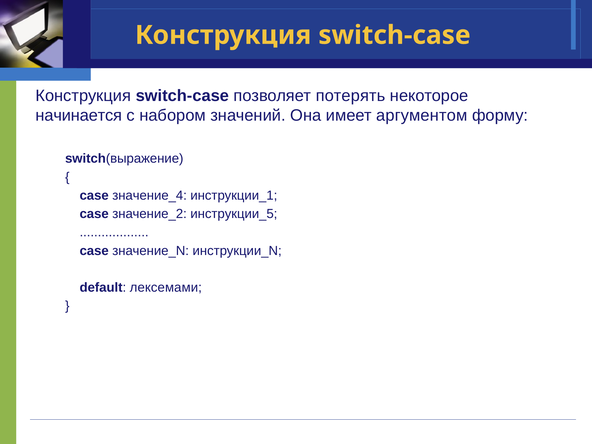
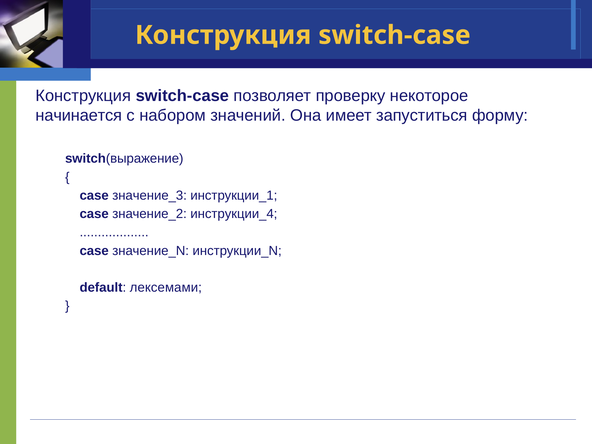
потерять: потерять -> проверку
аргументом: аргументом -> запуститься
значение_4: значение_4 -> значение_3
инструкции_5: инструкции_5 -> инструкции_4
